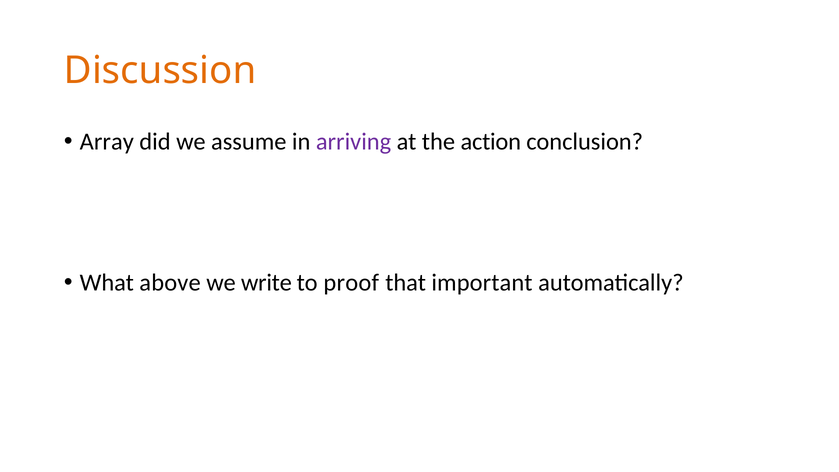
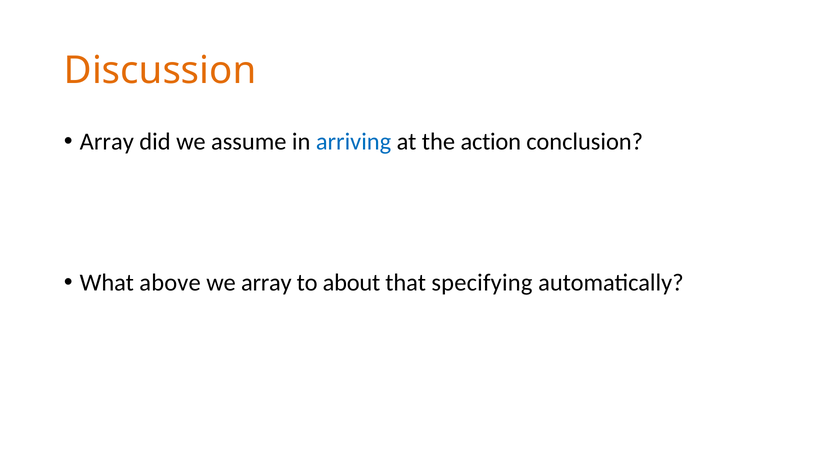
arriving colour: purple -> blue
we write: write -> array
proof: proof -> about
important: important -> specifying
